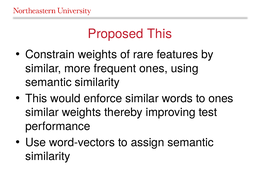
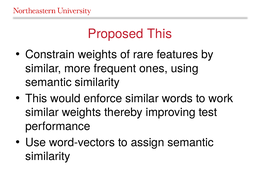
to ones: ones -> work
